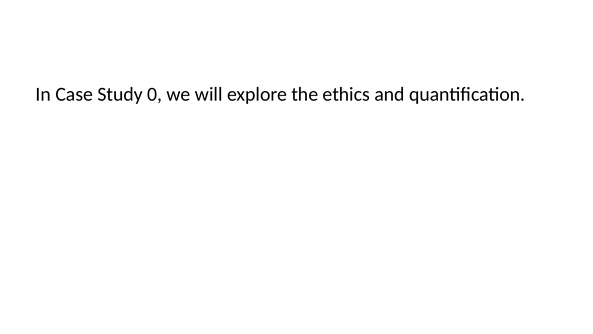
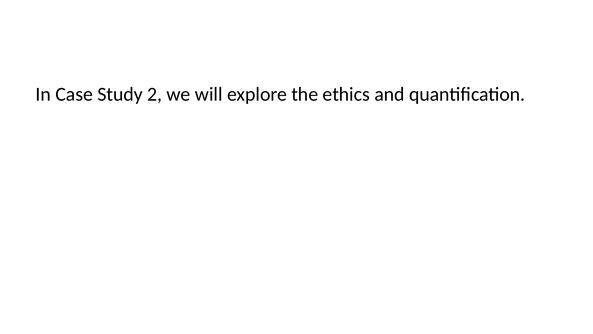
0: 0 -> 2
